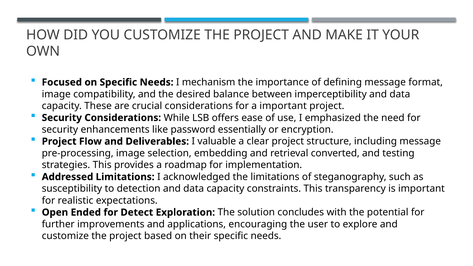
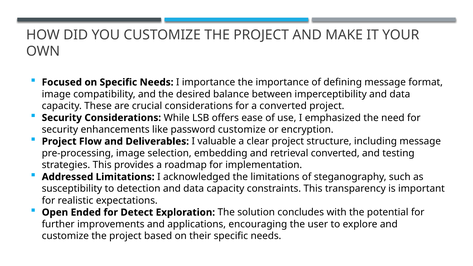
I mechanism: mechanism -> importance
a important: important -> converted
password essentially: essentially -> customize
